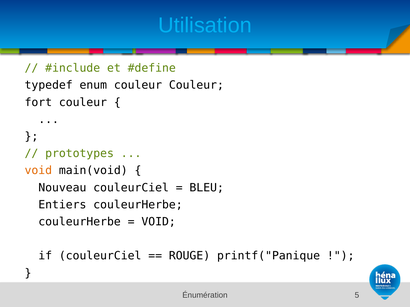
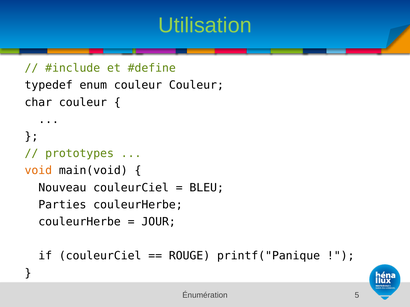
Utilisation colour: light blue -> light green
fort: fort -> char
Entiers: Entiers -> Parties
VOID at (159, 222): VOID -> JOUR
